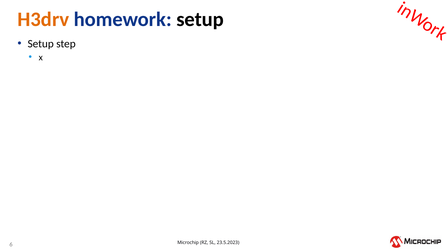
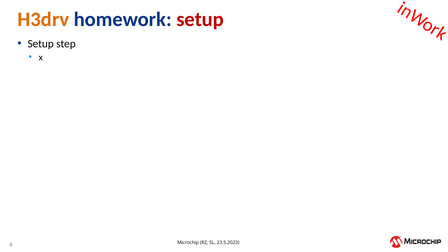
setup at (200, 20) colour: black -> red
